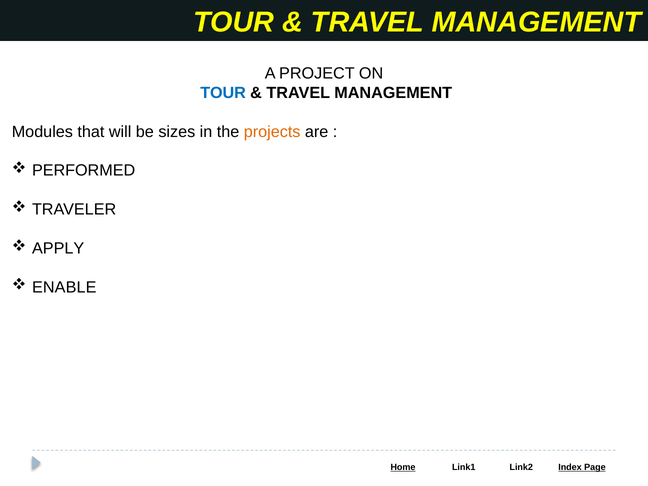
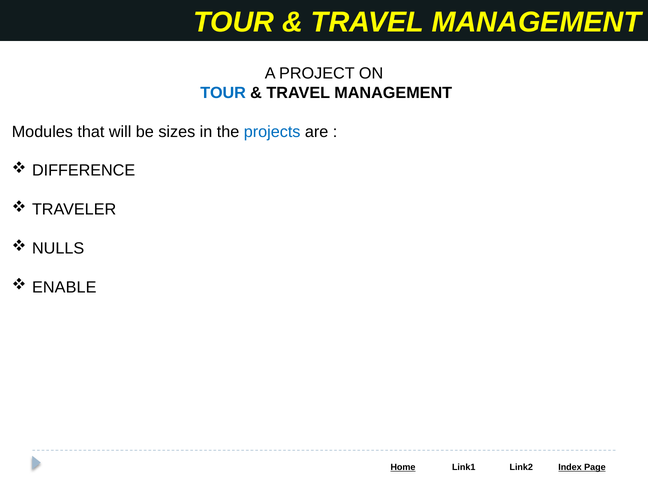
projects colour: orange -> blue
PERFORMED: PERFORMED -> DIFFERENCE
APPLY: APPLY -> NULLS
